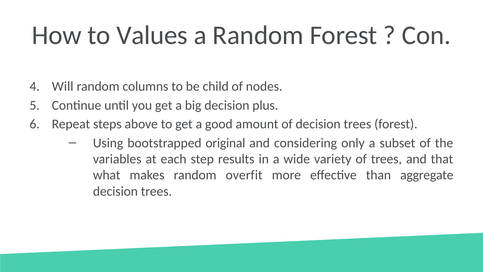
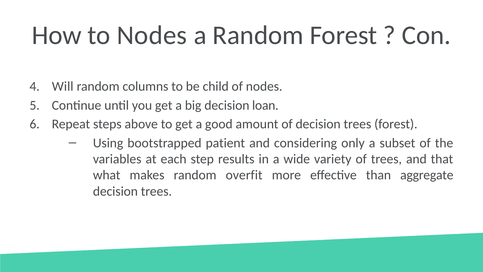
to Values: Values -> Nodes
plus: plus -> loan
original: original -> patient
